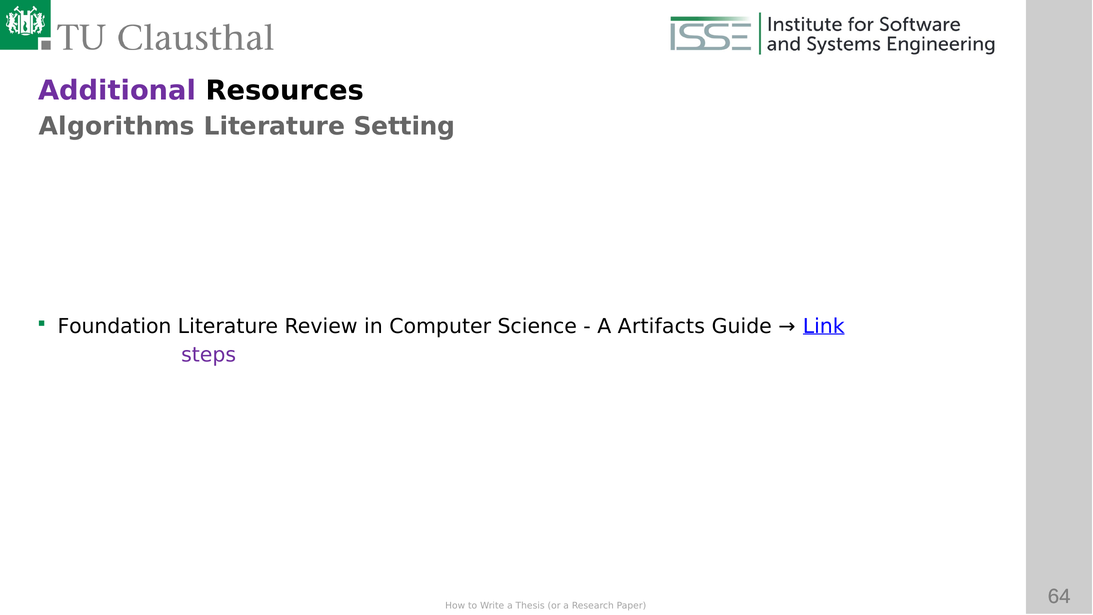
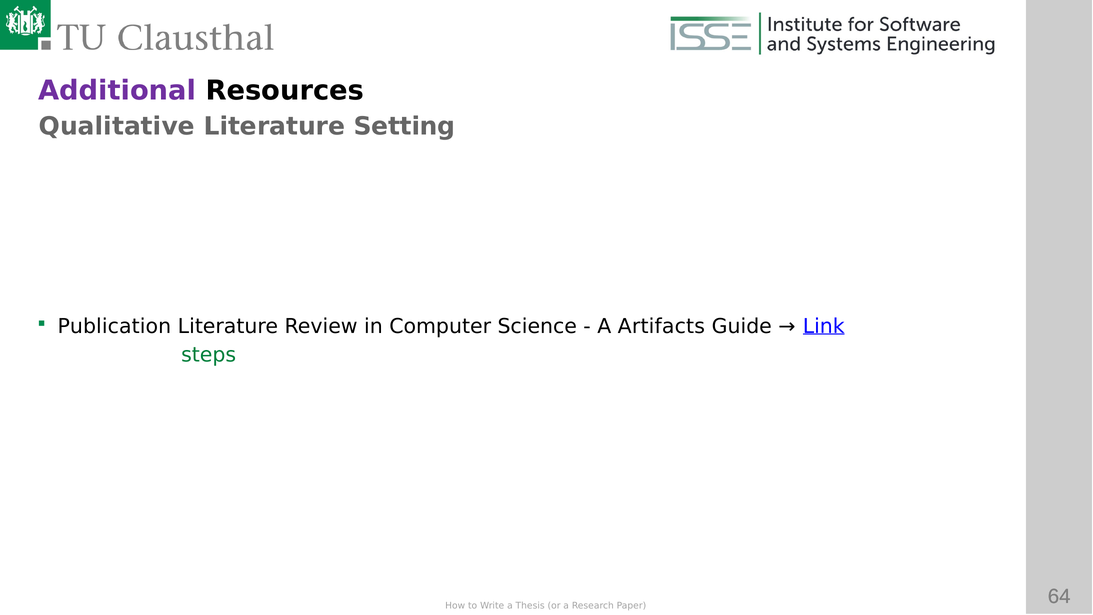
Algorithms: Algorithms -> Qualitative
Foundation: Foundation -> Publication
steps colour: purple -> green
